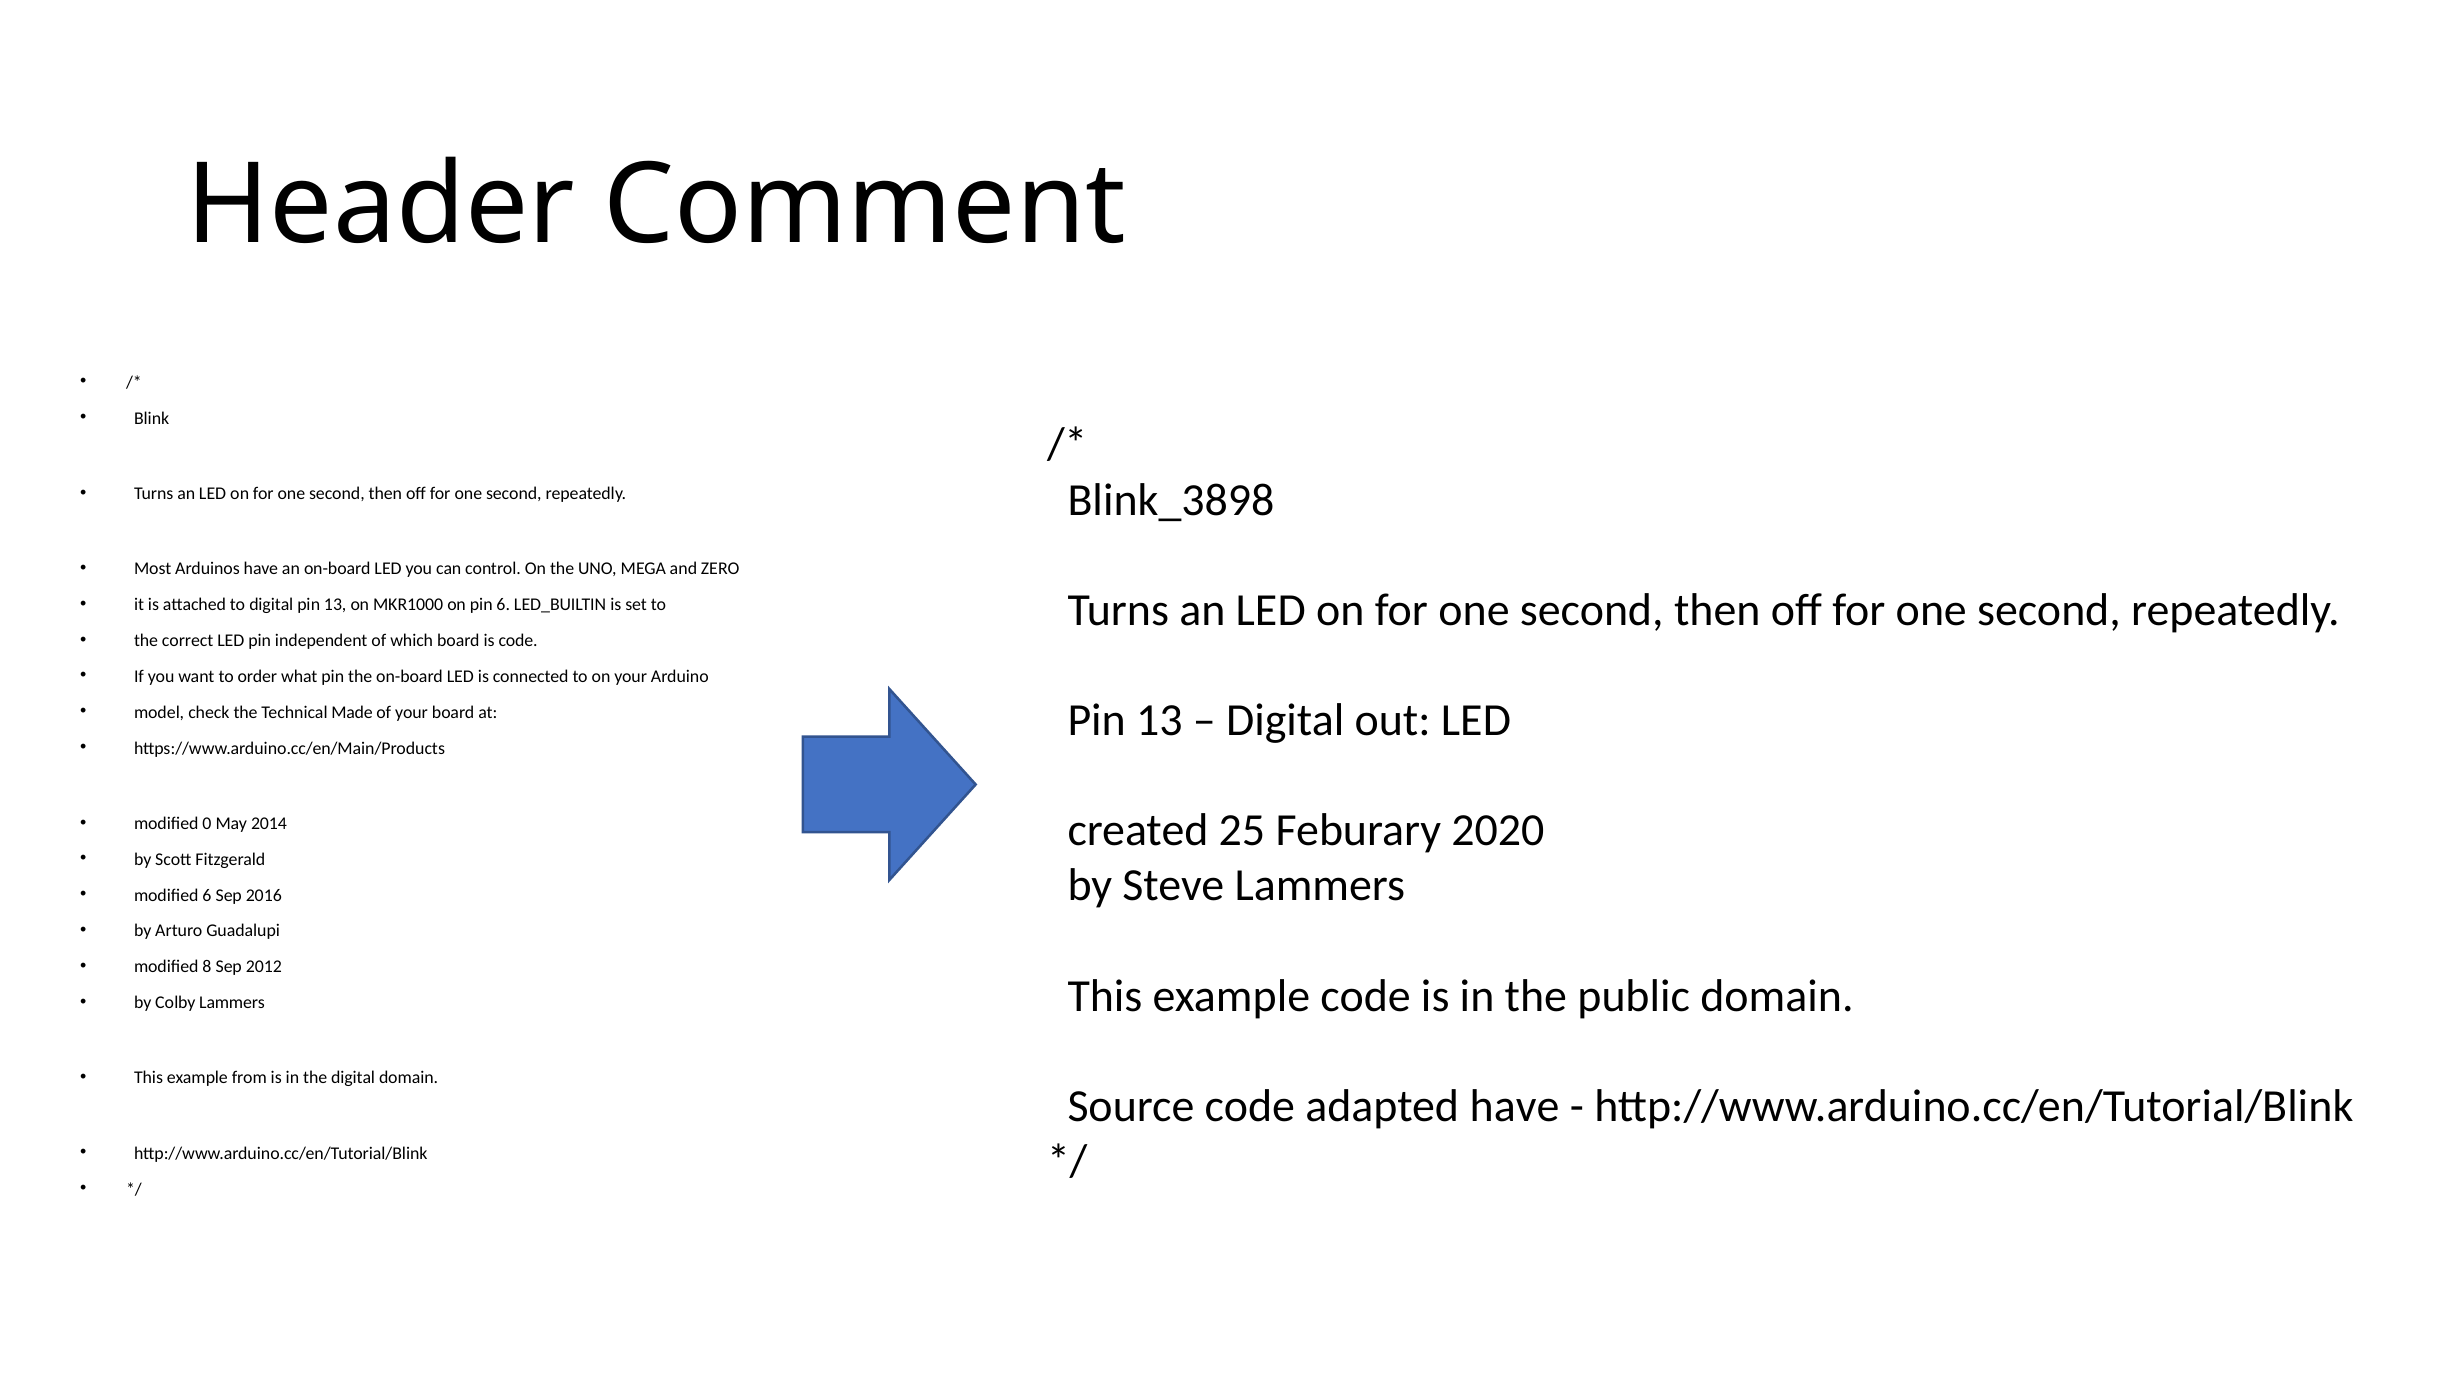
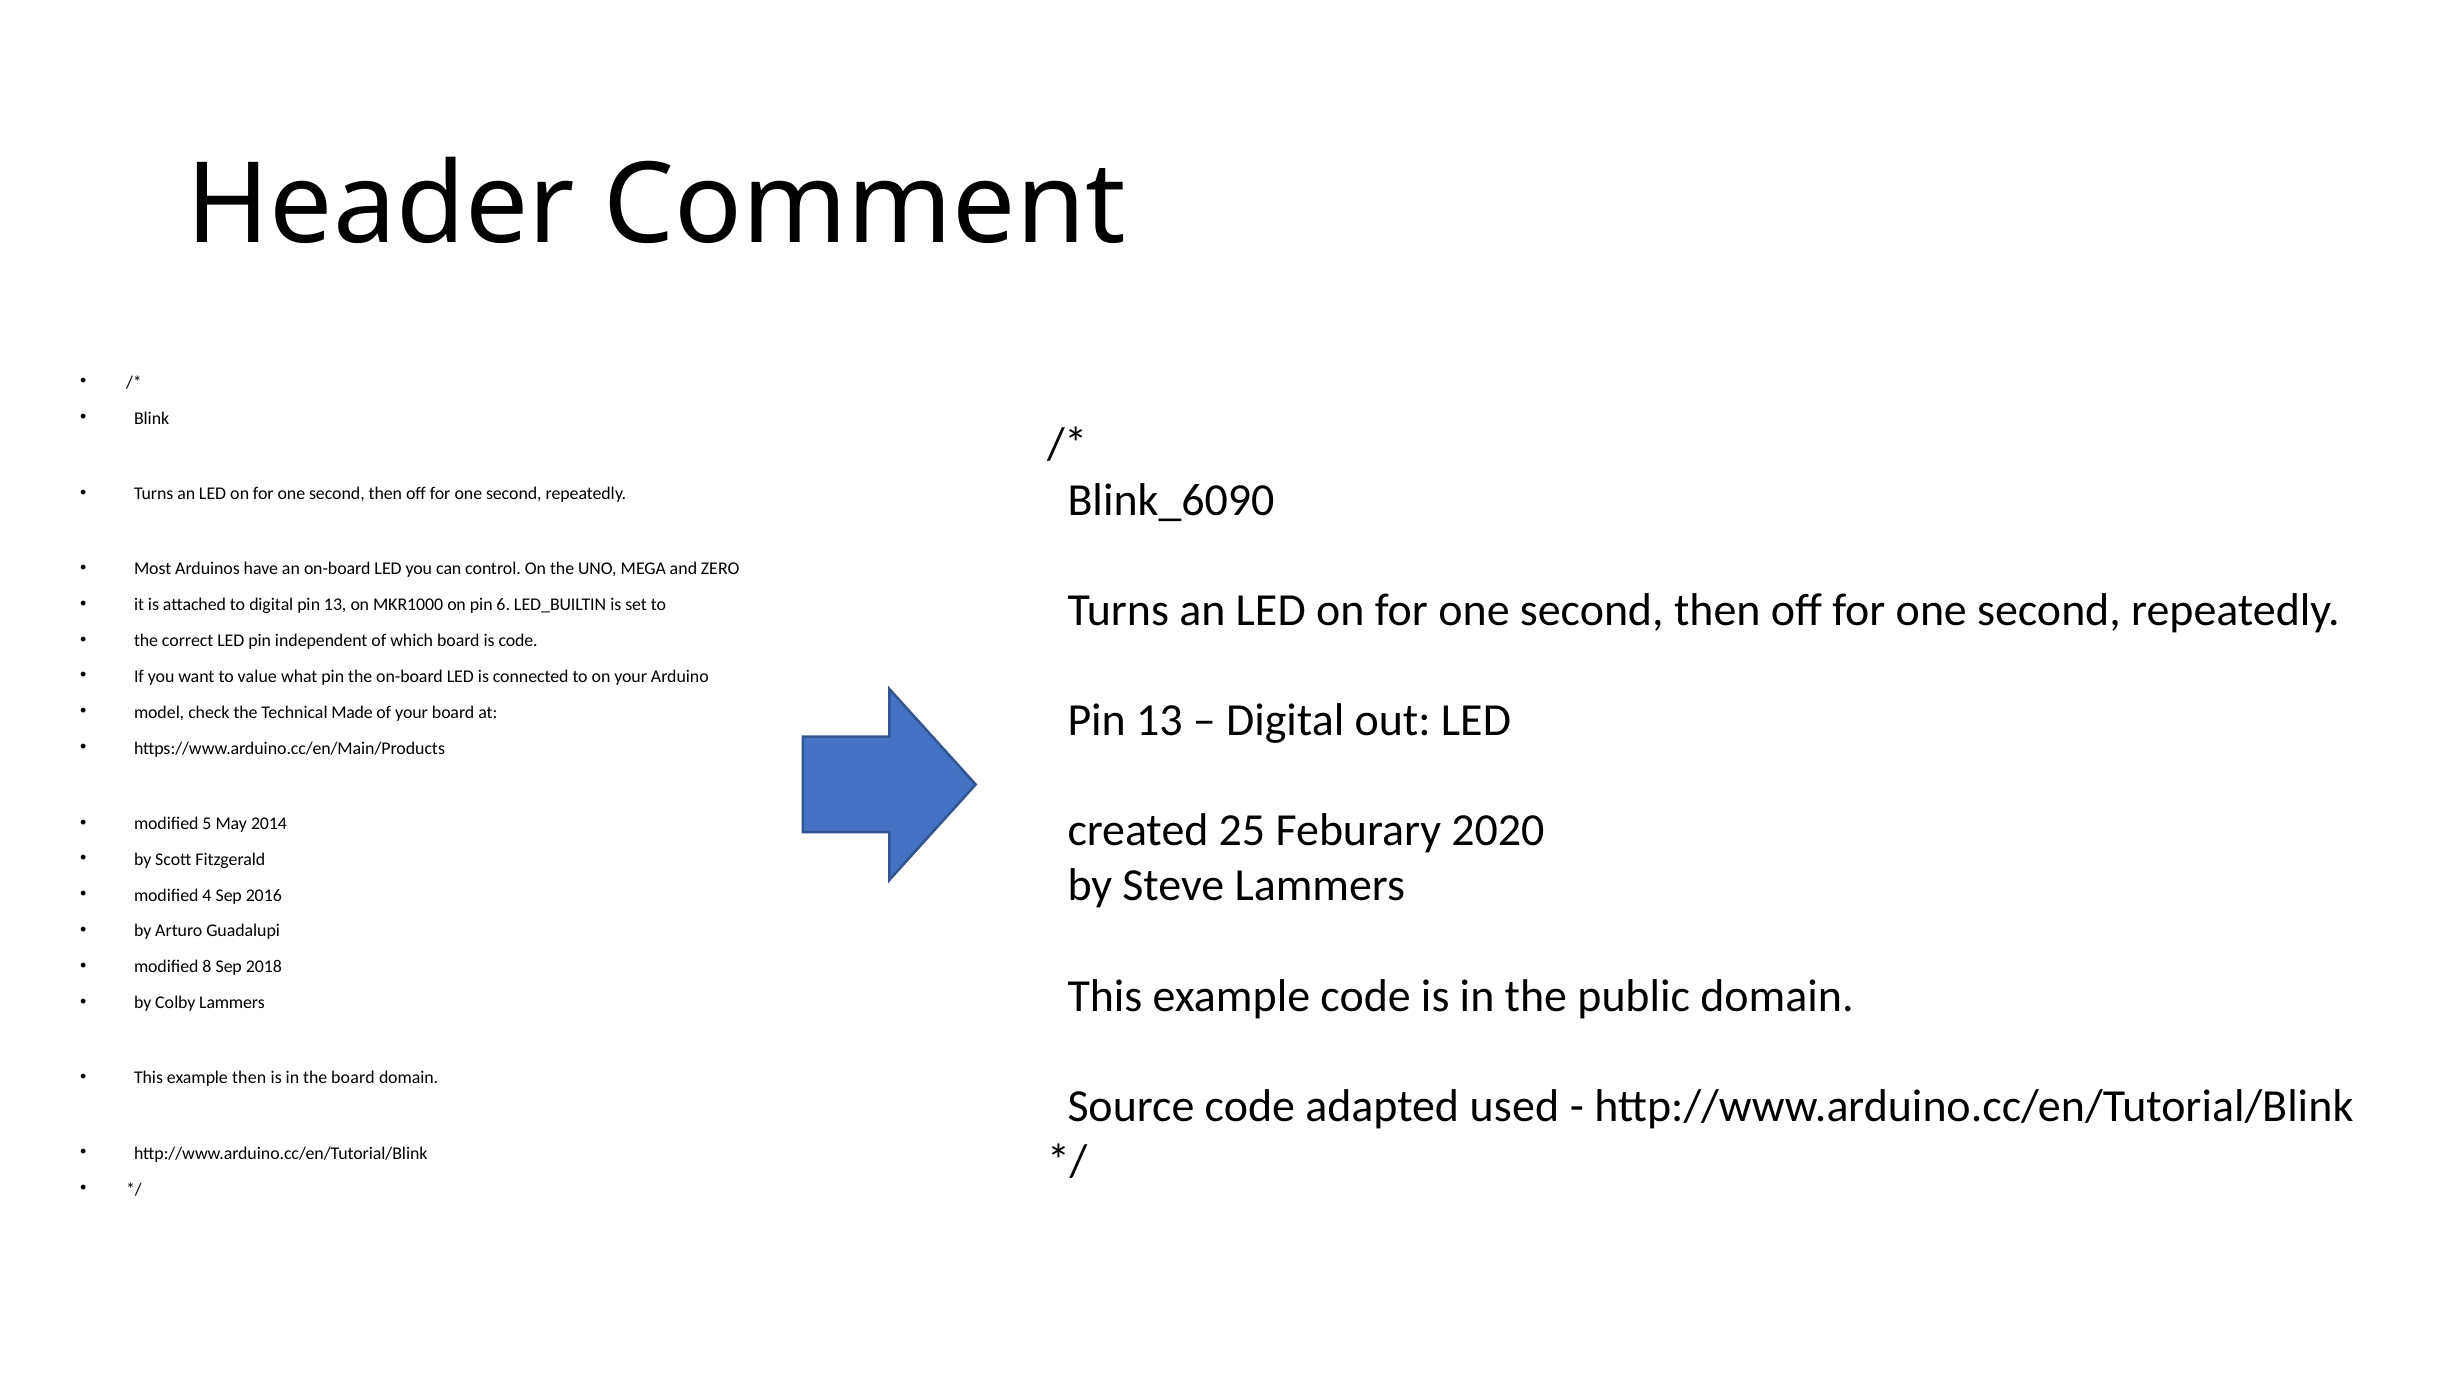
Blink_3898: Blink_3898 -> Blink_6090
order: order -> value
0: 0 -> 5
modified 6: 6 -> 4
2012: 2012 -> 2018
example from: from -> then
the digital: digital -> board
adapted have: have -> used
